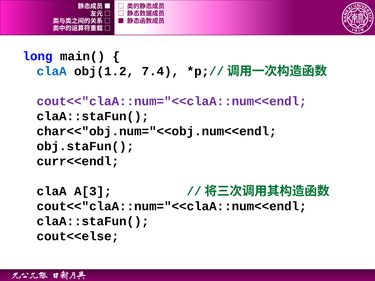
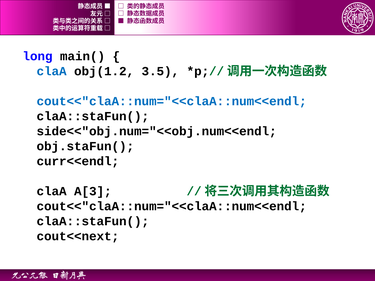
7.4: 7.4 -> 3.5
cout<<"claA::num="<<claA::num<<endl at (172, 101) colour: purple -> blue
char<<"obj.num="<<obj.num<<endl: char<<"obj.num="<<obj.num<<endl -> side<<"obj.num="<<obj.num<<endl
cout<<else: cout<<else -> cout<<next
